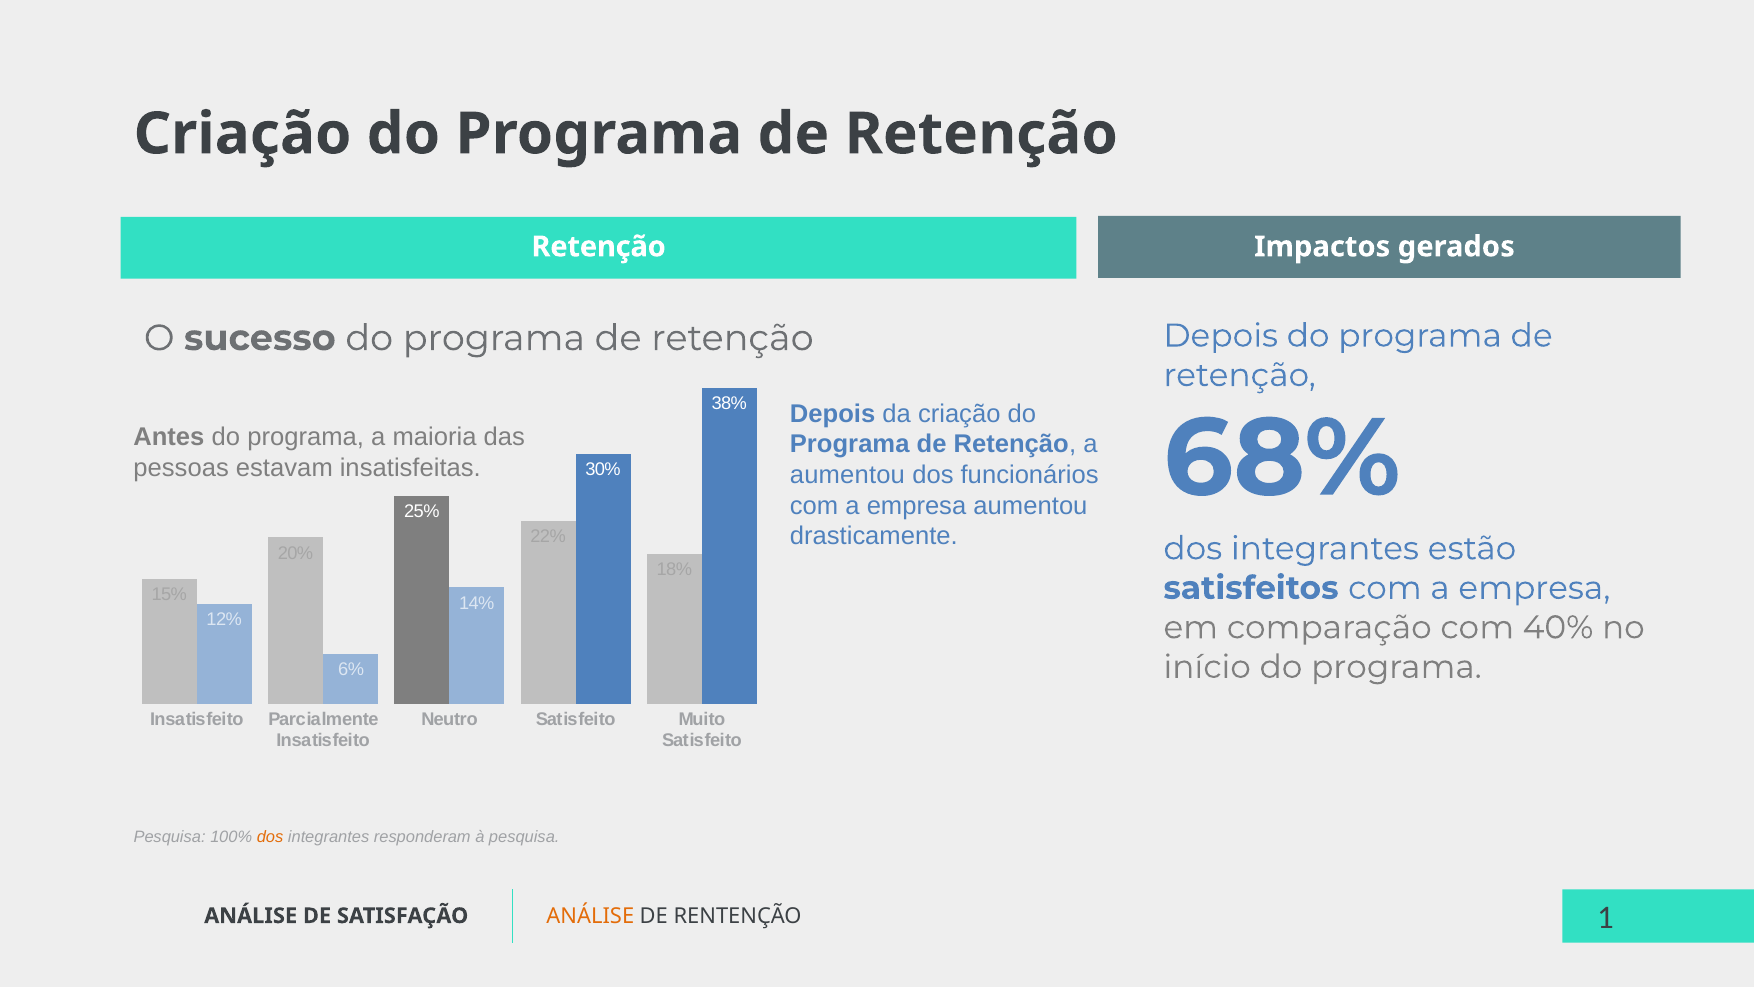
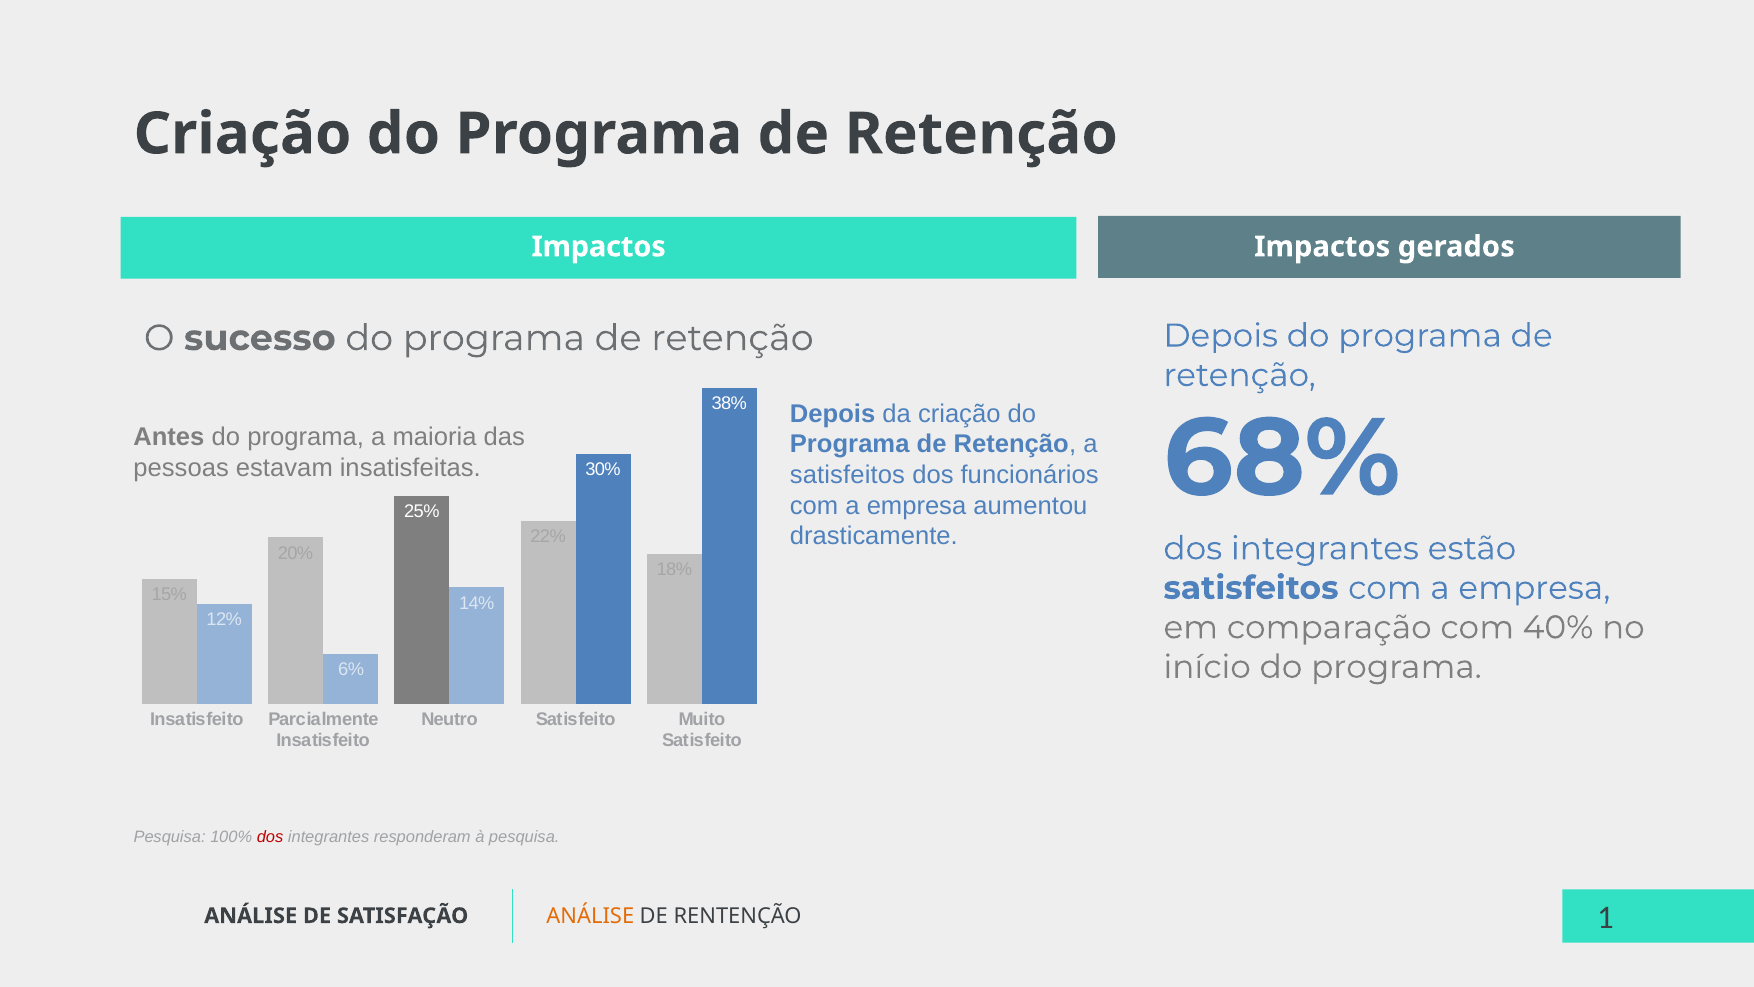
Retenção at (599, 247): Retenção -> Impactos
aumentou at (847, 475): aumentou -> satisfeitos
dos at (270, 836) colour: orange -> red
